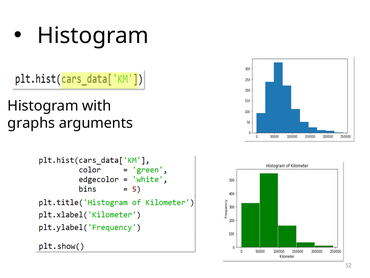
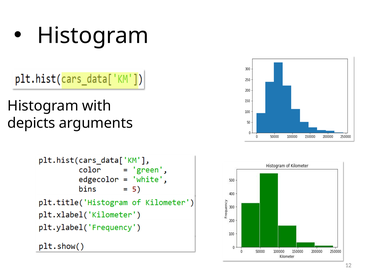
graphs: graphs -> depicts
